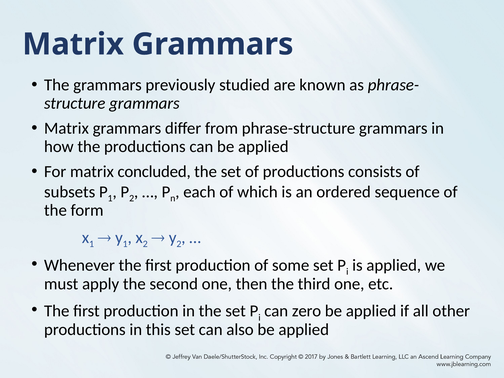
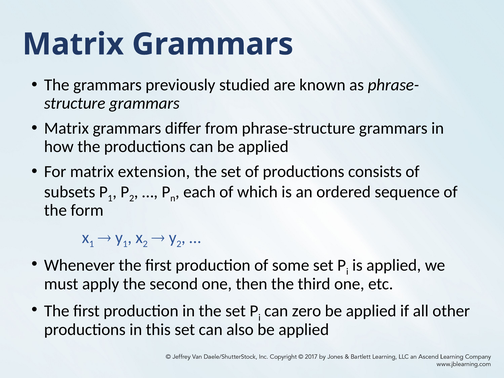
concluded: concluded -> extension
